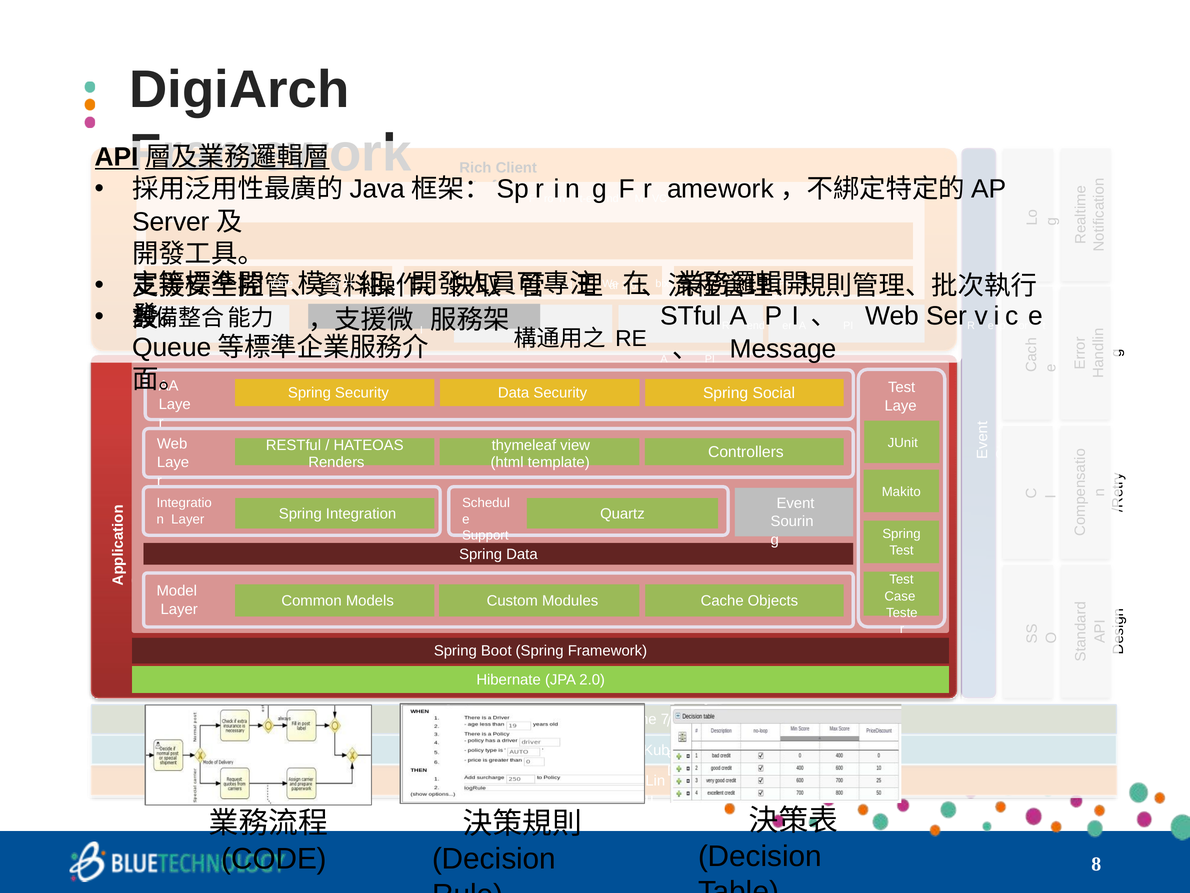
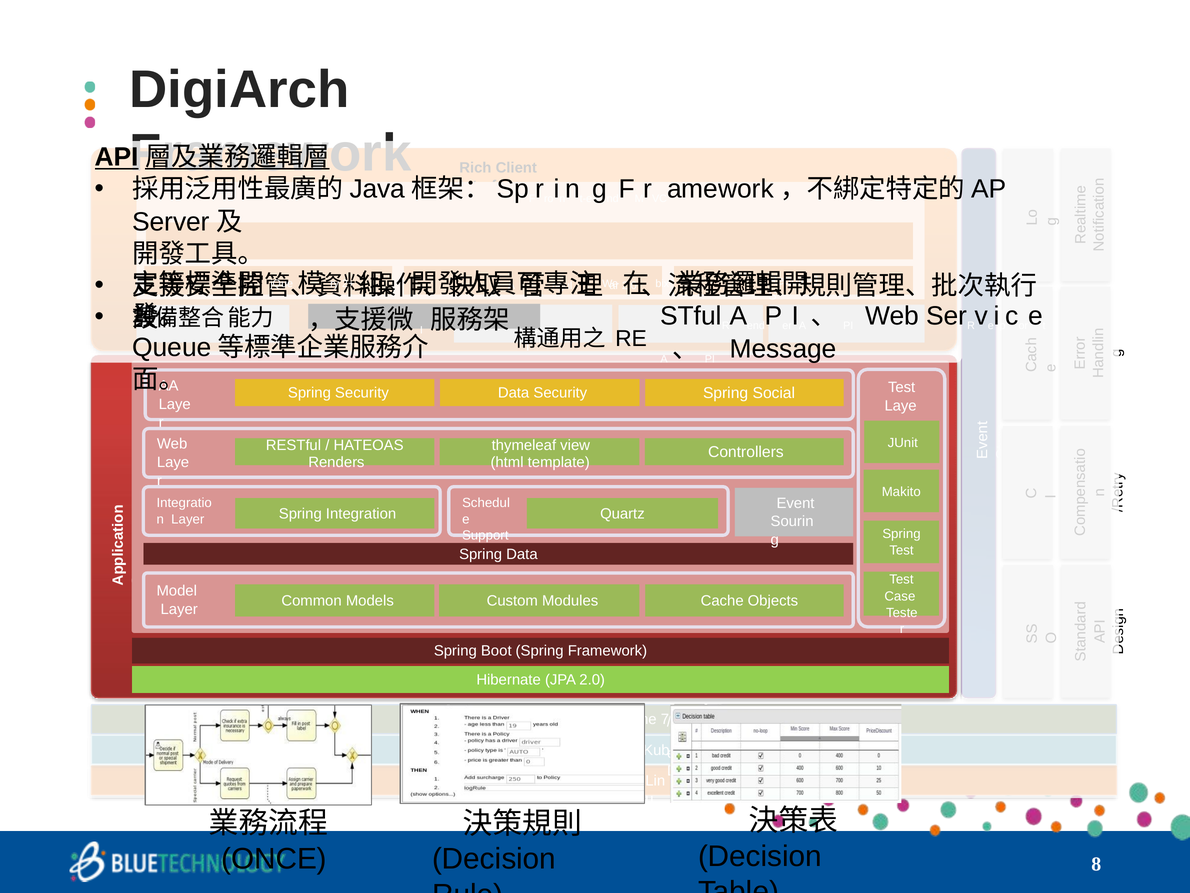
CODE: CODE -> ONCE
